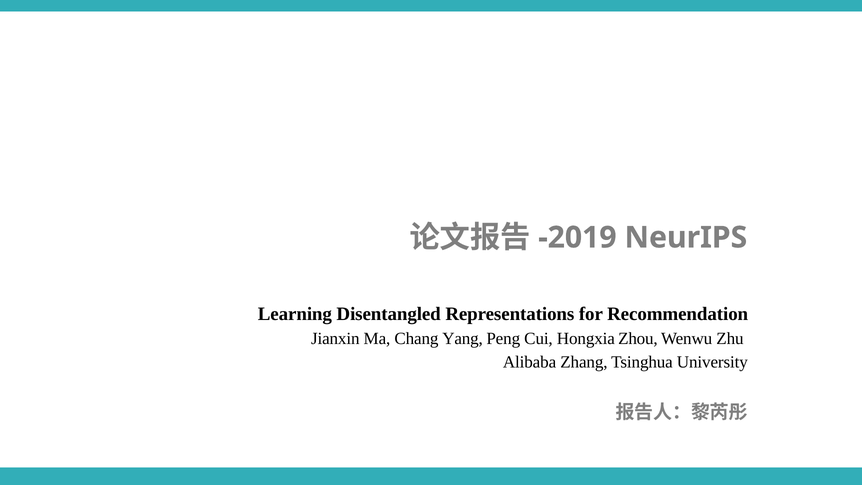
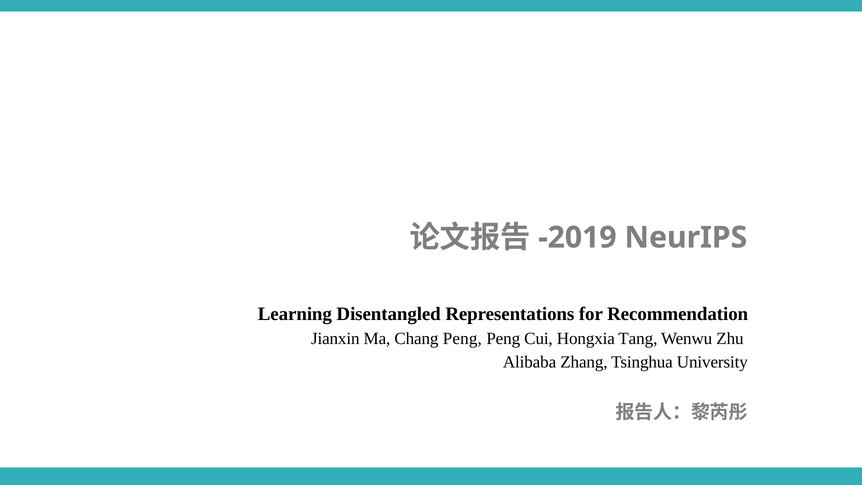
Chang Yang: Yang -> Peng
Zhou: Zhou -> Tang
